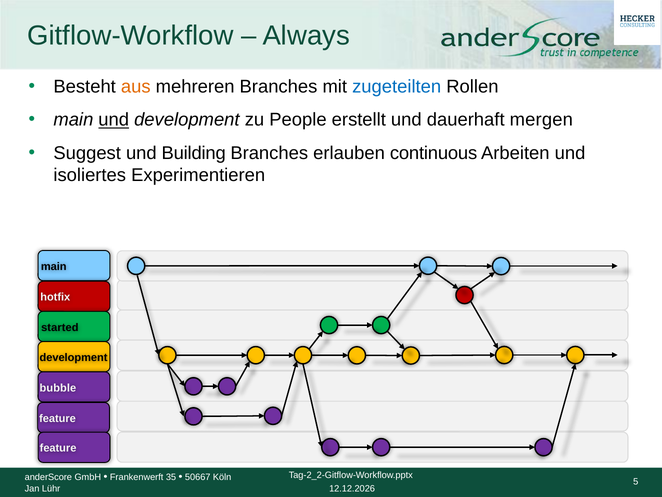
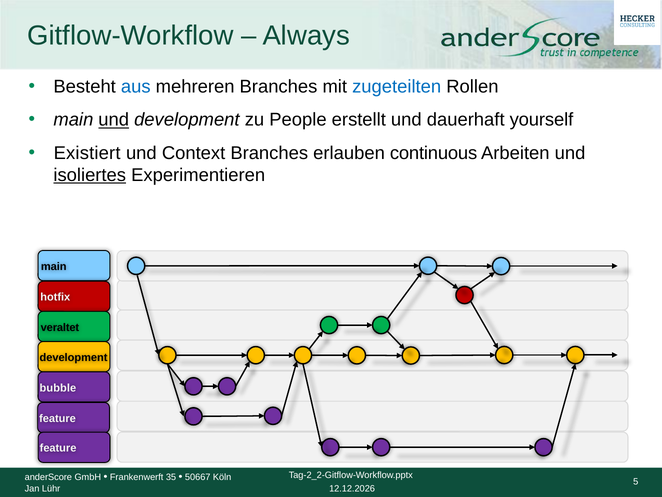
aus colour: orange -> blue
mergen: mergen -> yourself
Suggest: Suggest -> Existiert
Building: Building -> Context
isoliertes underline: none -> present
started: started -> veraltet
